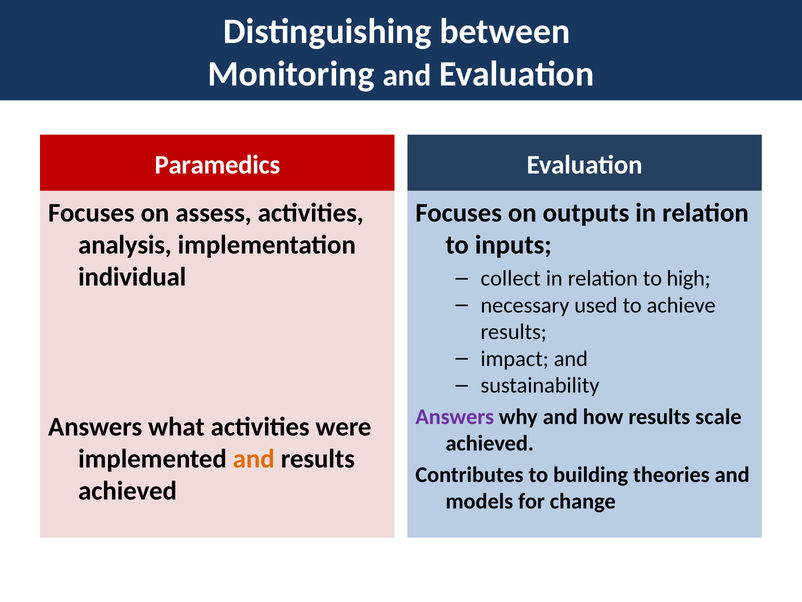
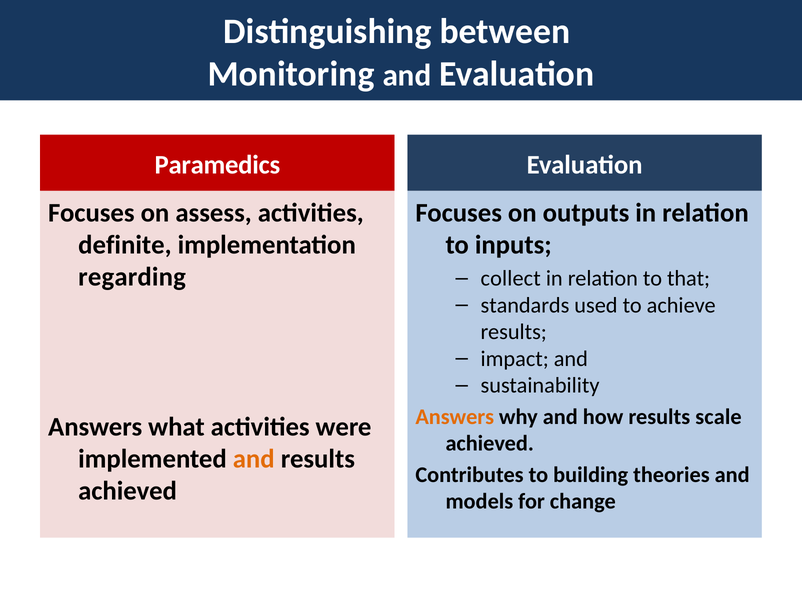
analysis: analysis -> definite
individual: individual -> regarding
high: high -> that
necessary: necessary -> standards
Answers at (455, 416) colour: purple -> orange
